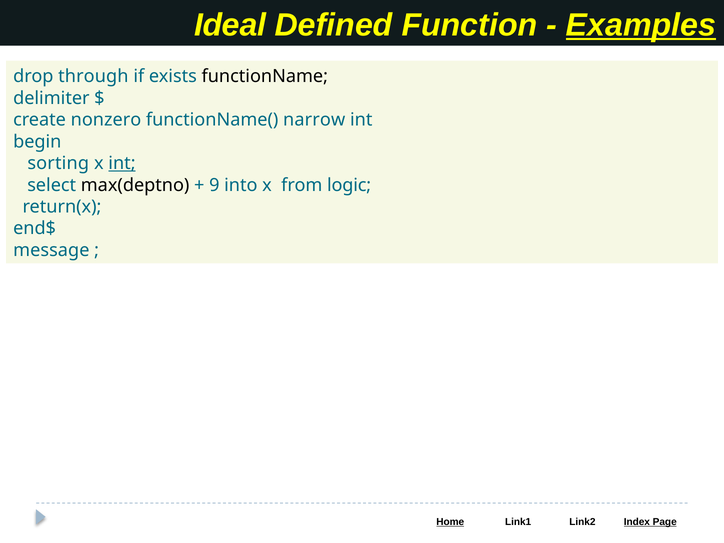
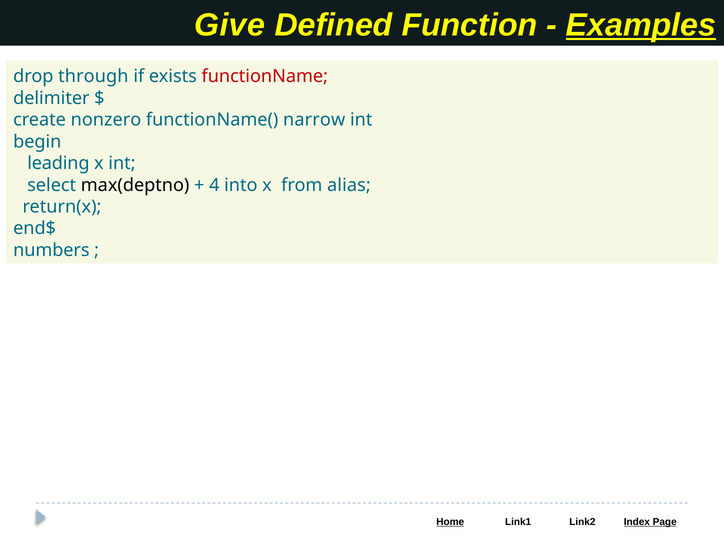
Ideal: Ideal -> Give
functionName colour: black -> red
sorting: sorting -> leading
int at (122, 163) underline: present -> none
9: 9 -> 4
logic: logic -> alias
message: message -> numbers
